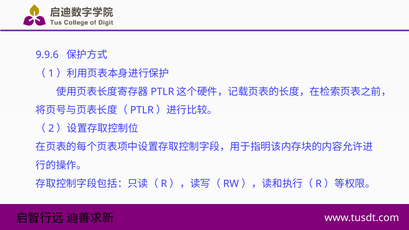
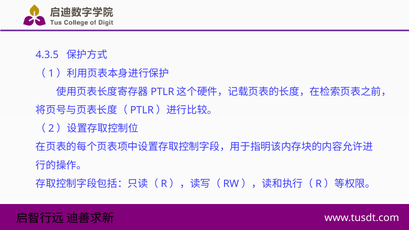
9.9.6: 9.9.6 -> 4.3.5
